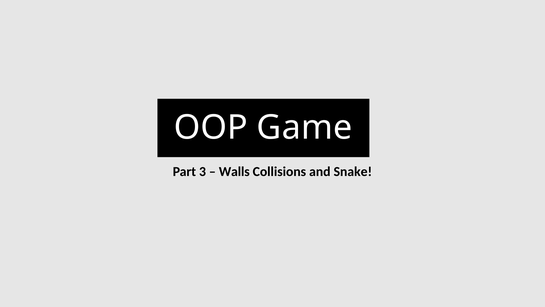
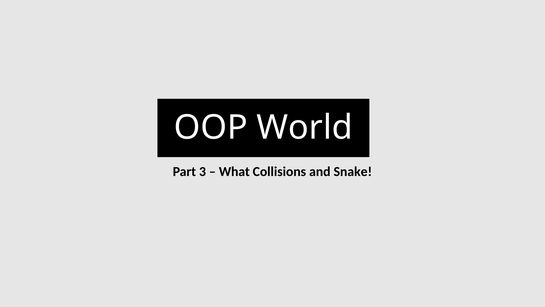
Game: Game -> World
Walls: Walls -> What
